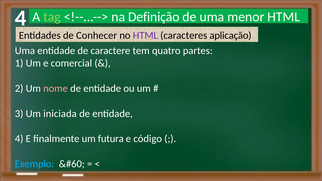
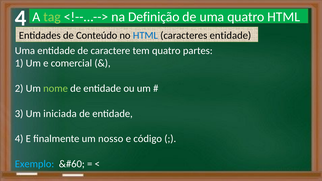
uma menor: menor -> quatro
Conhecer: Conhecer -> Conteúdo
HTML at (145, 35) colour: purple -> blue
caracteres aplicação: aplicação -> entidade
nome colour: pink -> light green
futura: futura -> nosso
